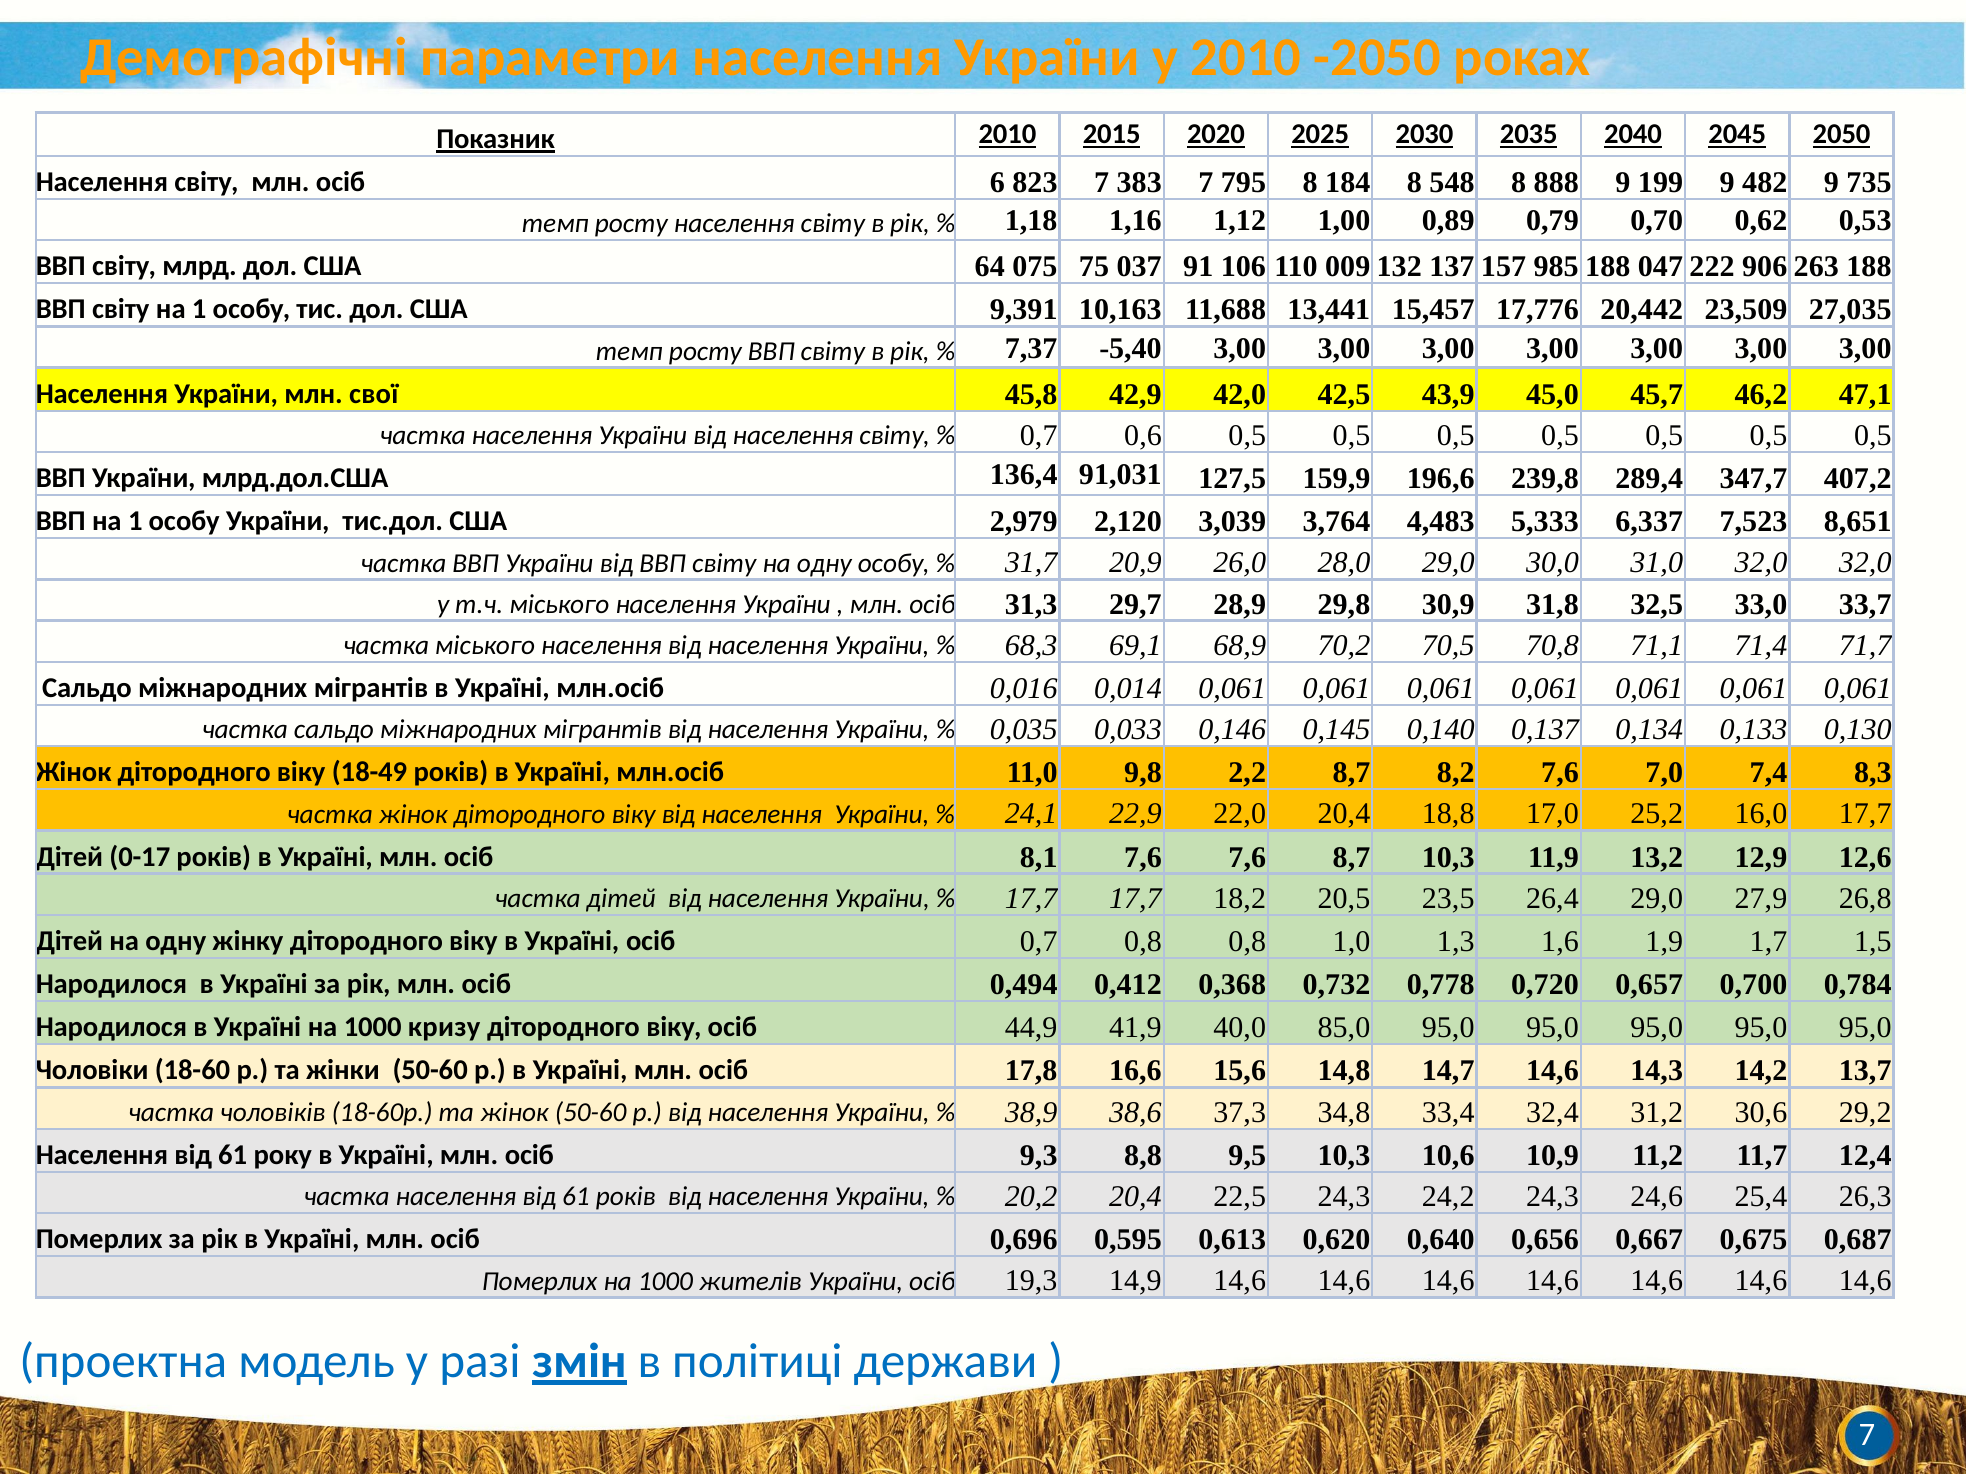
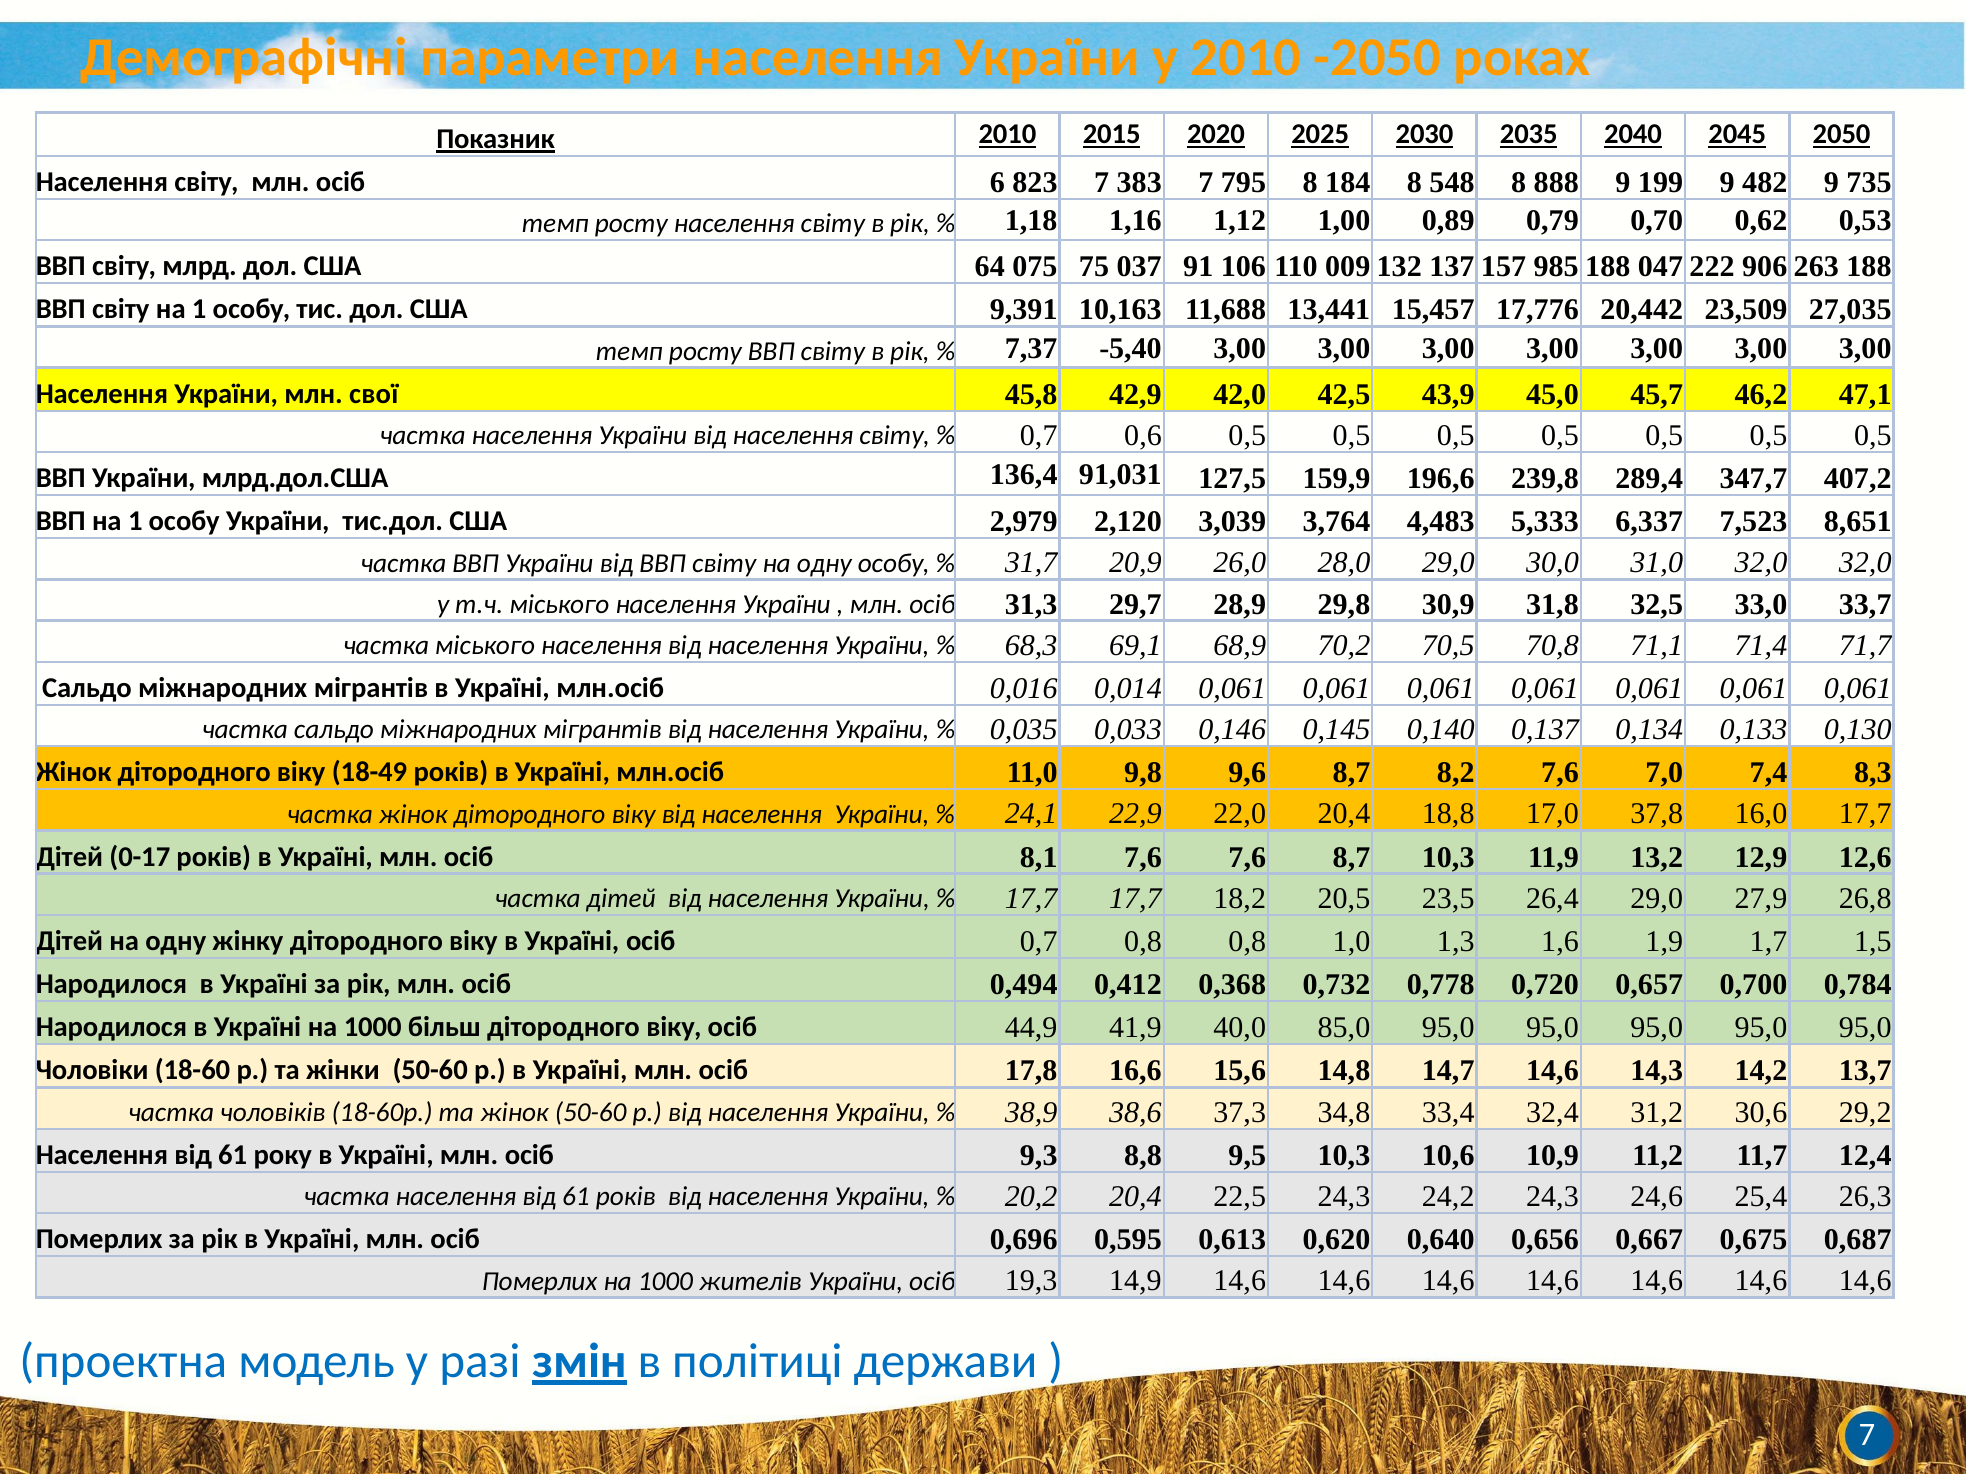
2,2: 2,2 -> 9,6
25,2: 25,2 -> 37,8
кризу: кризу -> більш
